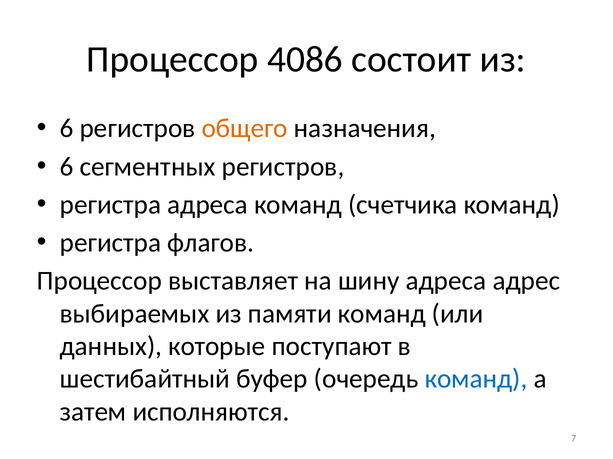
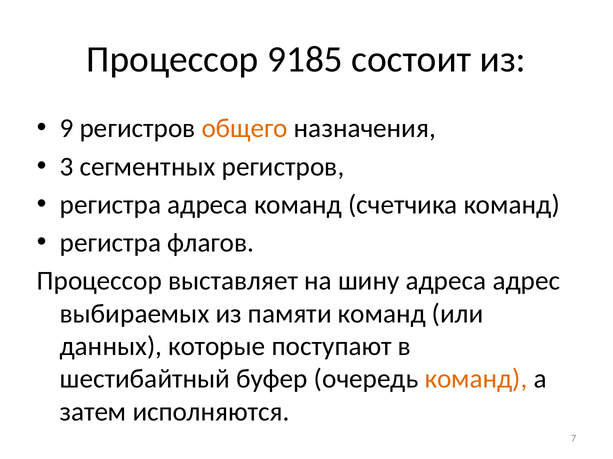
4086: 4086 -> 9185
6 at (67, 129): 6 -> 9
6 at (67, 167): 6 -> 3
команд at (476, 380) colour: blue -> orange
